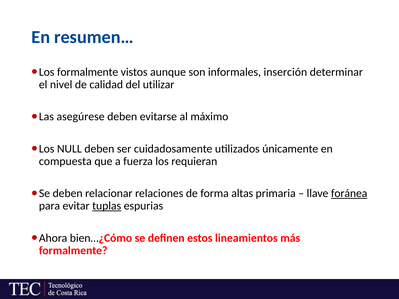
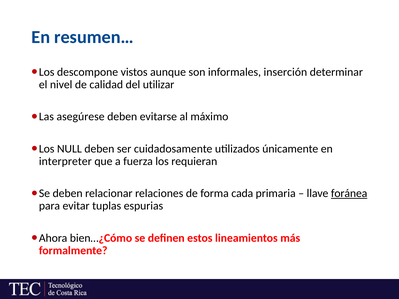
Los formalmente: formalmente -> descompone
compuesta: compuesta -> interpreter
altas: altas -> cada
tuplas underline: present -> none
